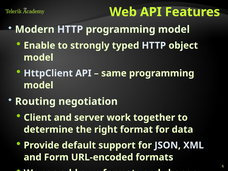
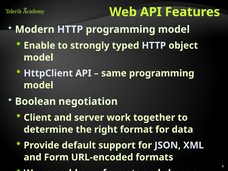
Routing: Routing -> Boolean
